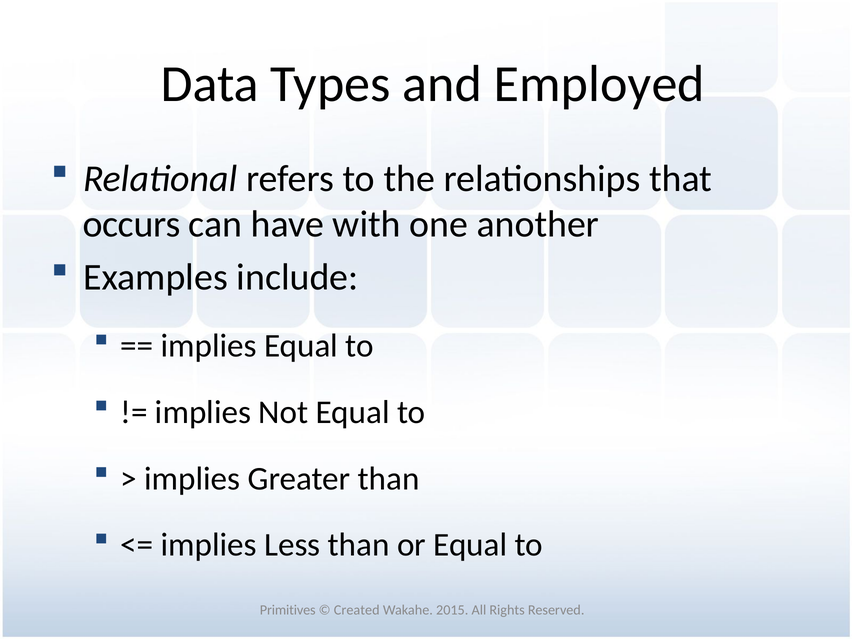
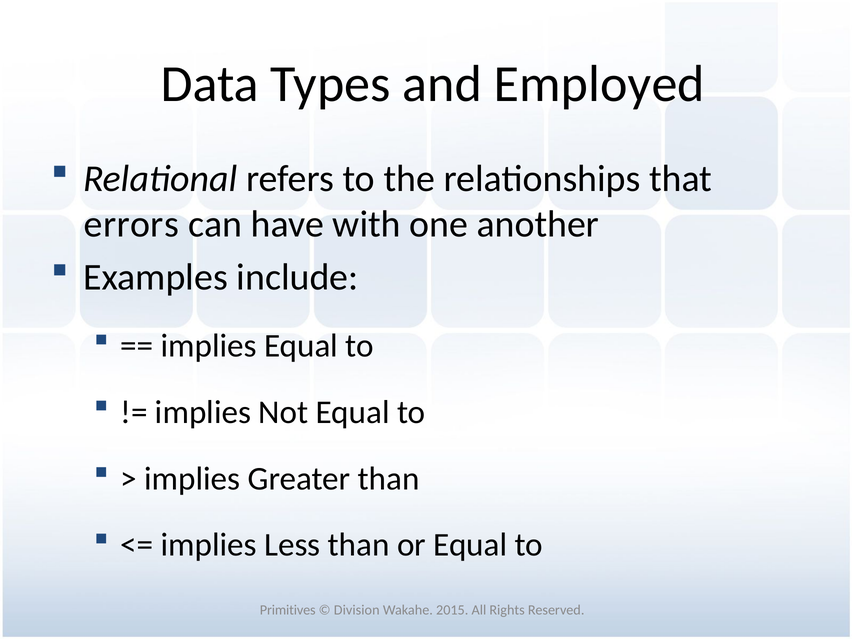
occurs: occurs -> errors
Created: Created -> Division
